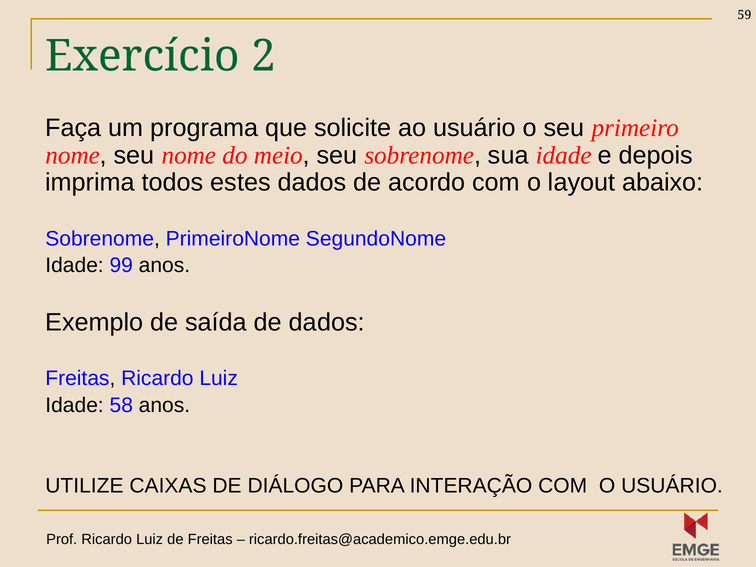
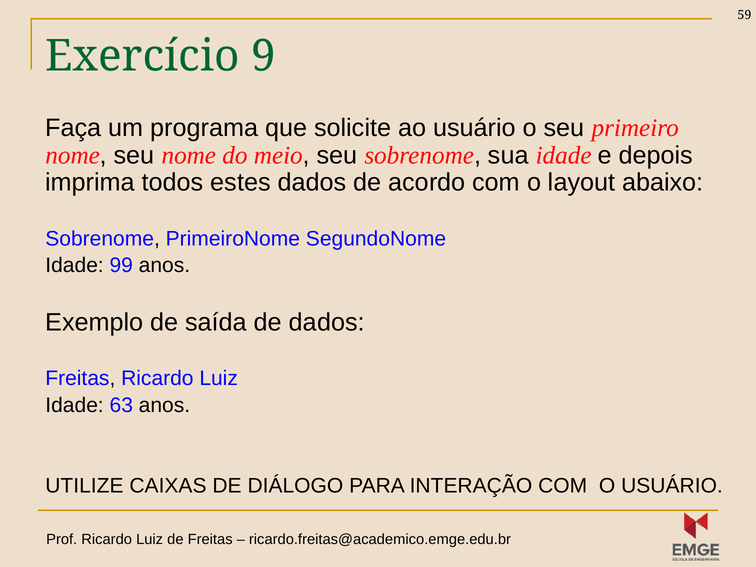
2: 2 -> 9
58: 58 -> 63
